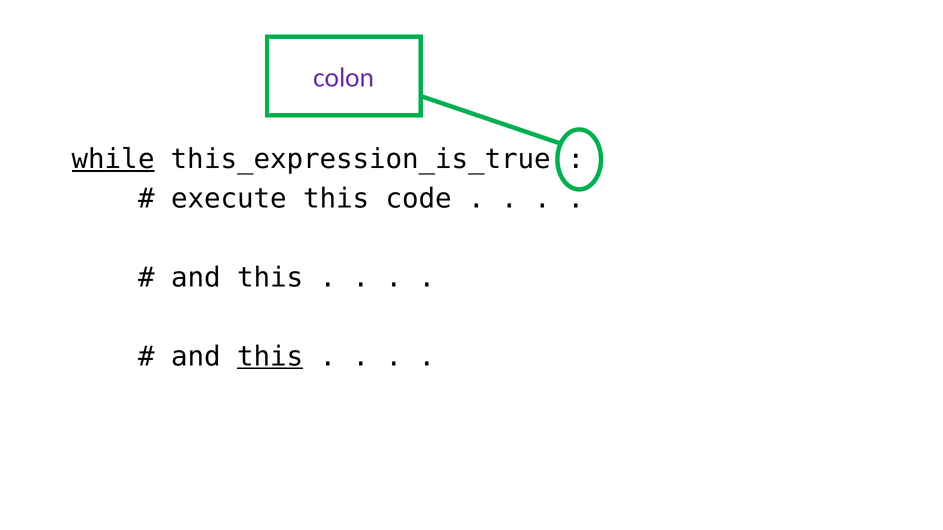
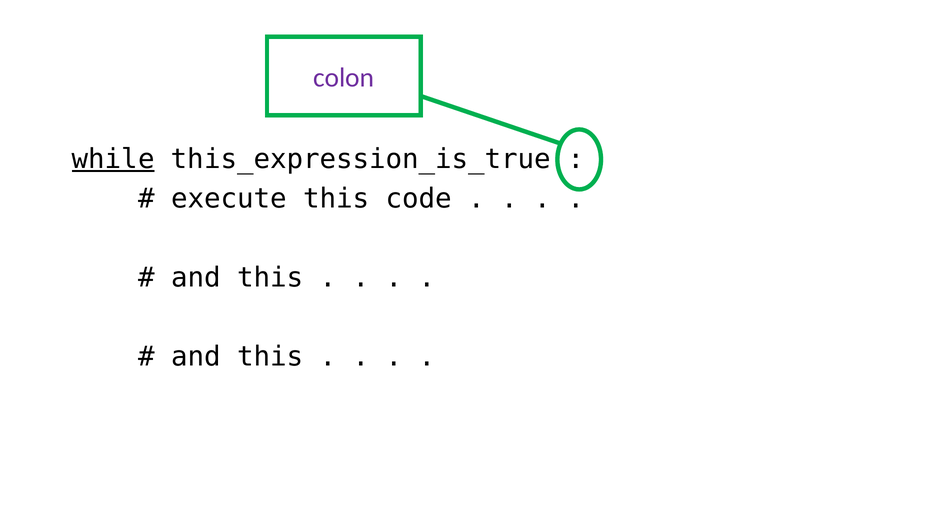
this at (270, 357) underline: present -> none
